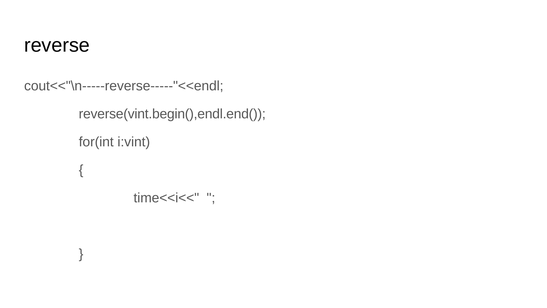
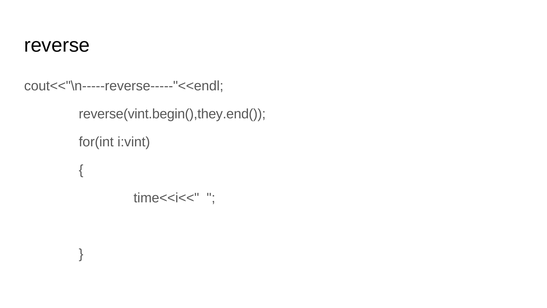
reverse(vint.begin(),endl.end(: reverse(vint.begin(),endl.end( -> reverse(vint.begin(),they.end(
